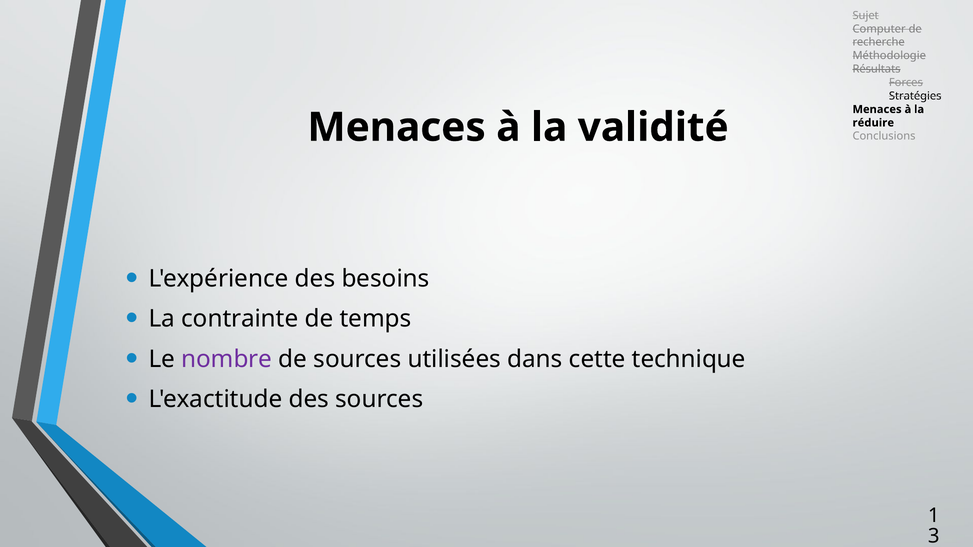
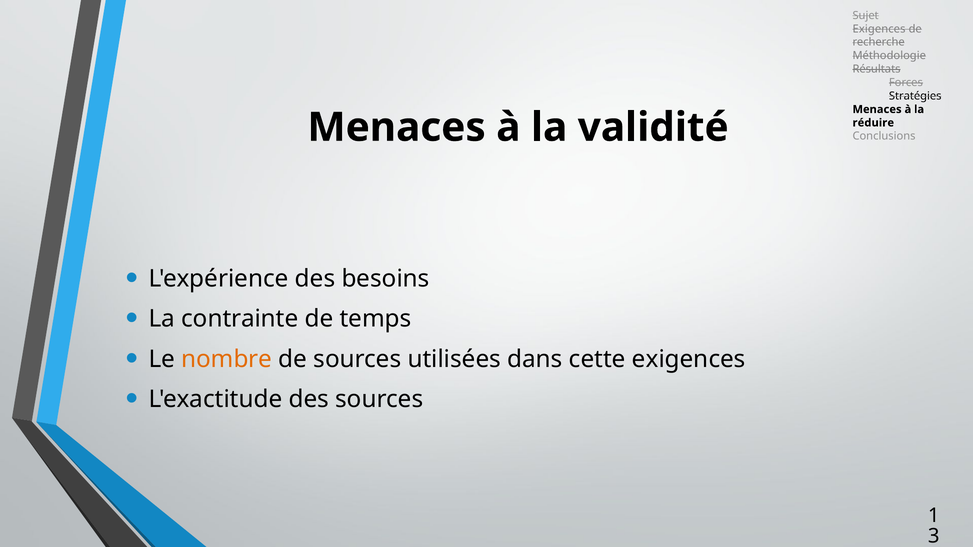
Computer at (879, 29): Computer -> Exigences
nombre colour: purple -> orange
cette technique: technique -> exigences
